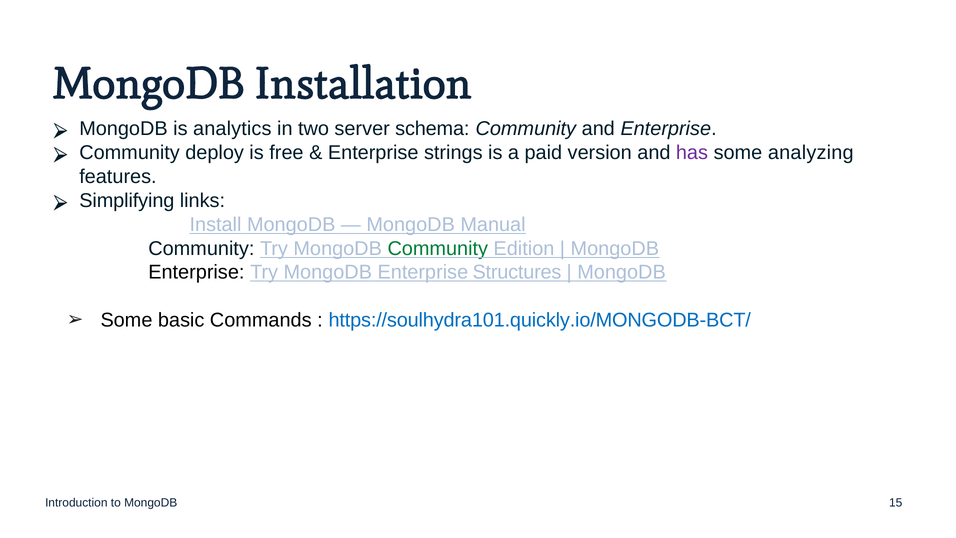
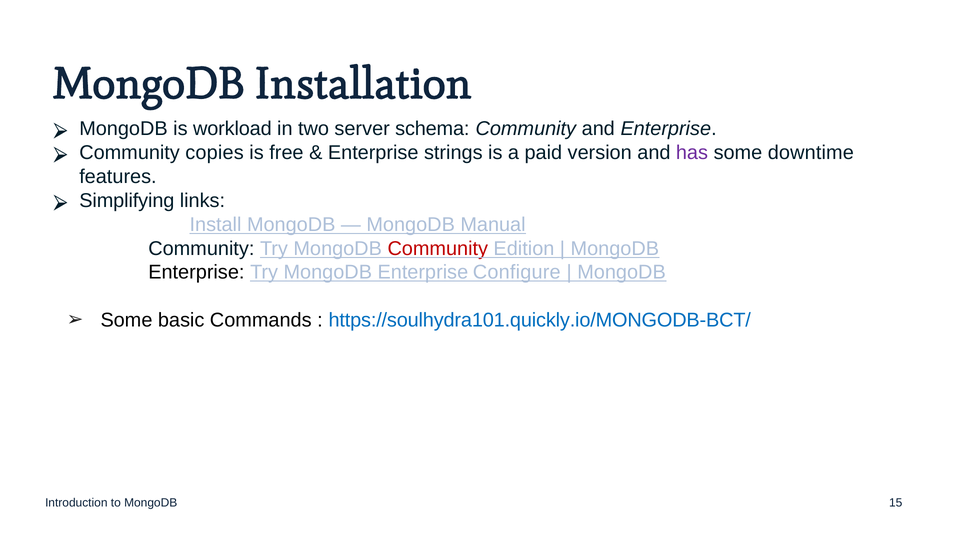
analytics: analytics -> workload
deploy: deploy -> copies
analyzing: analyzing -> downtime
Community at (438, 248) colour: green -> red
Structures: Structures -> Configure
